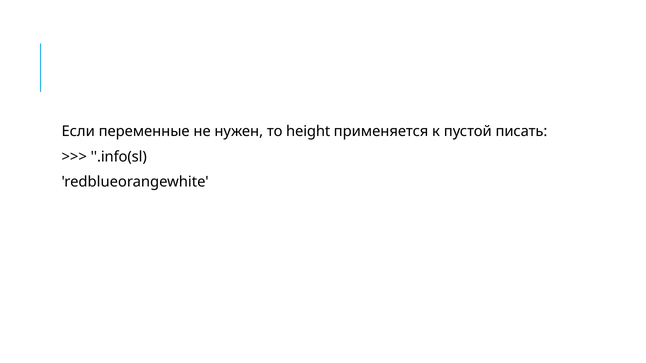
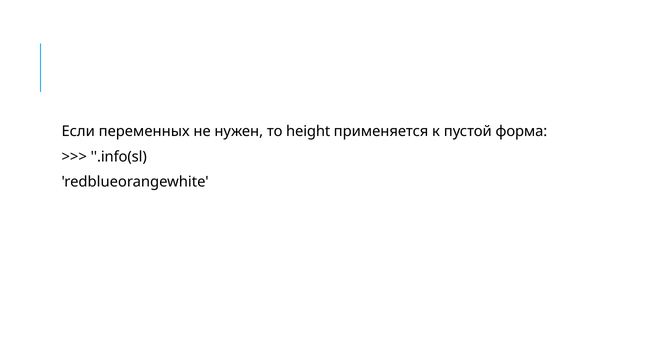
переменные: переменные -> переменных
писать: писать -> форма
